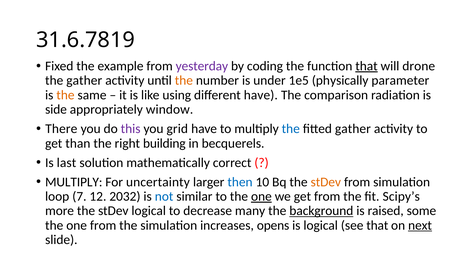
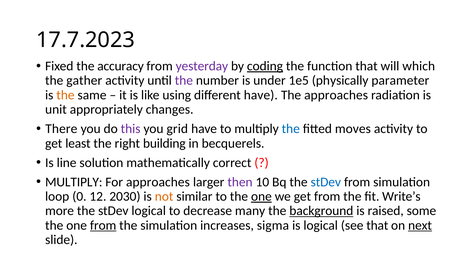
31.6.7819: 31.6.7819 -> 17.7.2023
example: example -> accuracy
coding underline: none -> present
that at (367, 66) underline: present -> none
drone: drone -> which
the at (184, 81) colour: orange -> purple
The comparison: comparison -> approaches
side: side -> unit
window: window -> changes
fitted gather: gather -> moves
than: than -> least
last: last -> line
For uncertainty: uncertainty -> approaches
then colour: blue -> purple
stDev at (326, 182) colour: orange -> blue
7: 7 -> 0
2032: 2032 -> 2030
not colour: blue -> orange
Scipy’s: Scipy’s -> Write’s
from at (103, 225) underline: none -> present
opens: opens -> sigma
